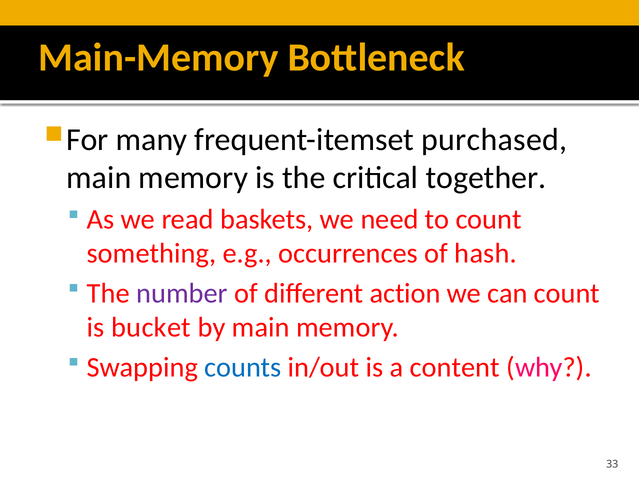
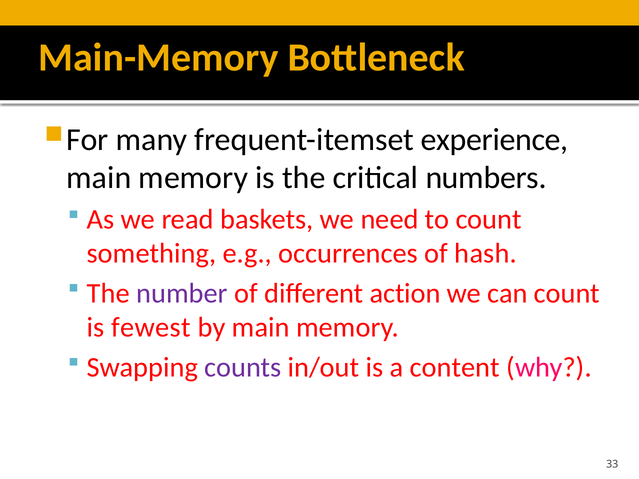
purchased: purchased -> experience
together: together -> numbers
bucket: bucket -> fewest
counts colour: blue -> purple
